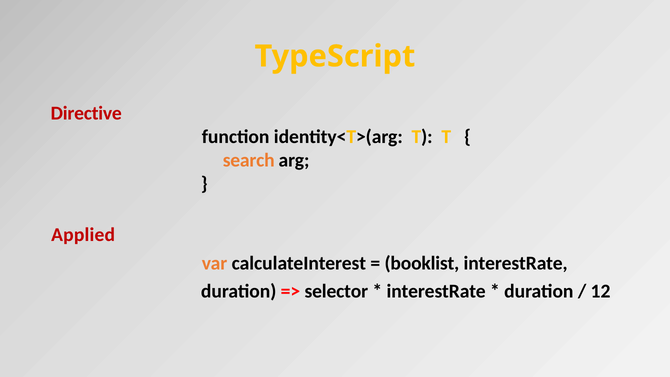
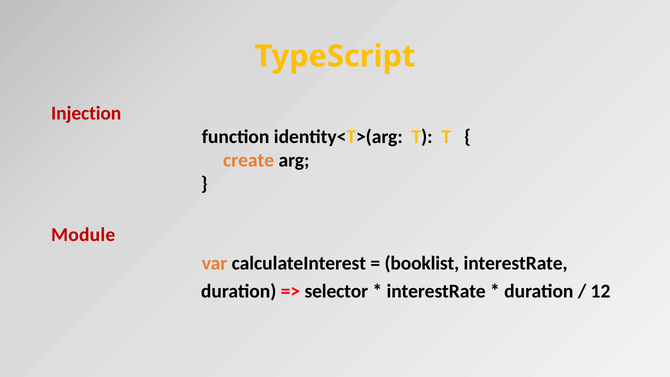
Directive: Directive -> Injection
search: search -> create
Applied: Applied -> Module
